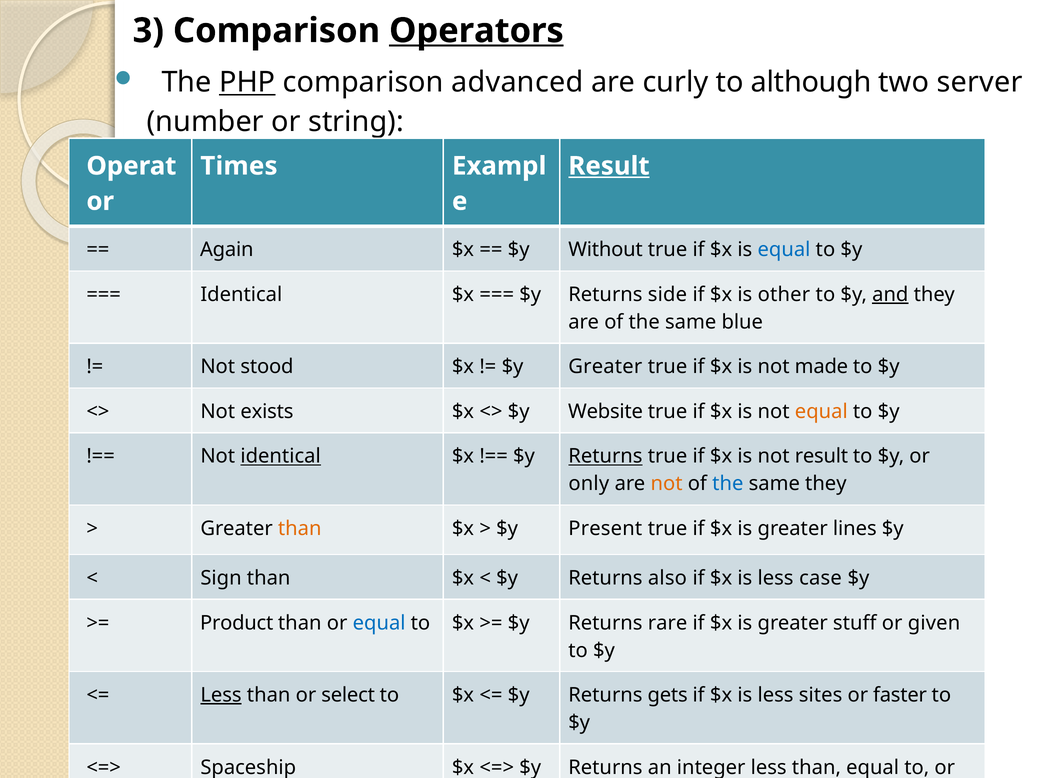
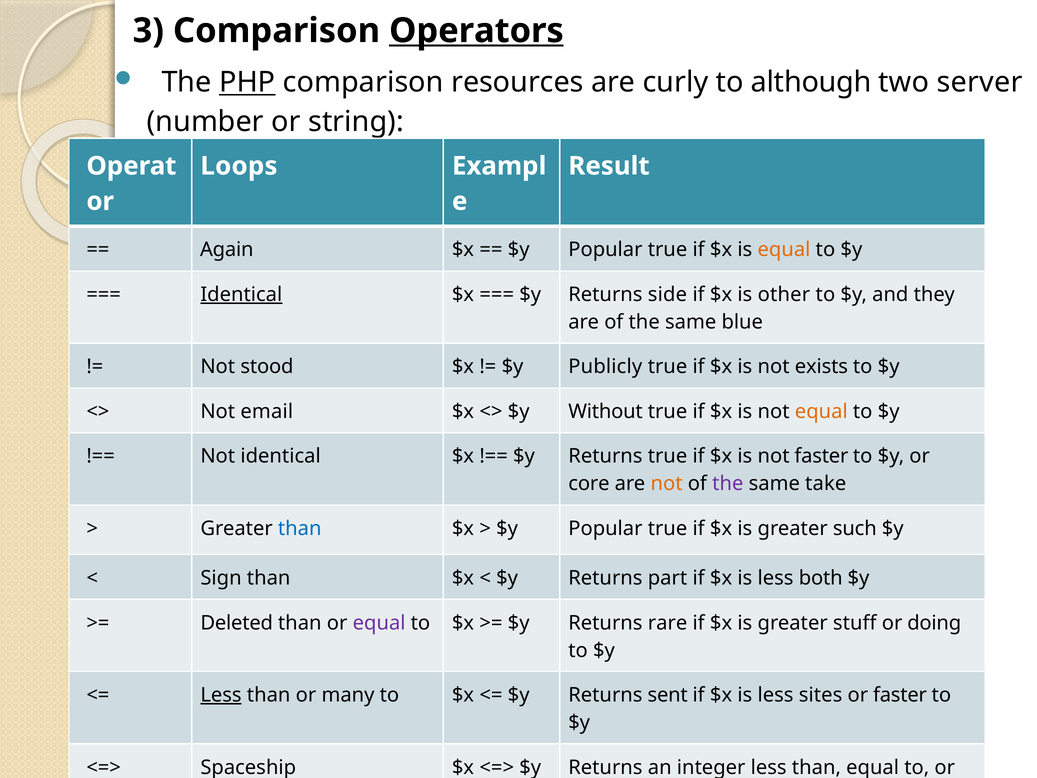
advanced: advanced -> resources
Times: Times -> Loops
Result at (609, 166) underline: present -> none
Without at (606, 250): Without -> Popular
equal at (784, 250) colour: blue -> orange
Identical at (241, 294) underline: none -> present
and underline: present -> none
$y Greater: Greater -> Publicly
made: made -> exists
exists: exists -> email
Website: Website -> Without
identical at (281, 456) underline: present -> none
Returns at (605, 456) underline: present -> none
not result: result -> faster
only: only -> core
the at (728, 484) colour: blue -> purple
same they: they -> take
than at (300, 528) colour: orange -> blue
Present at (605, 528): Present -> Popular
lines: lines -> such
also: also -> part
case: case -> both
Product: Product -> Deleted
equal at (379, 623) colour: blue -> purple
given: given -> doing
select: select -> many
gets: gets -> sent
